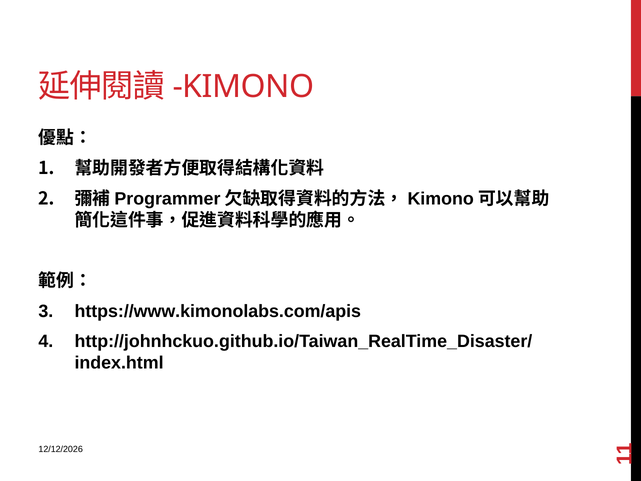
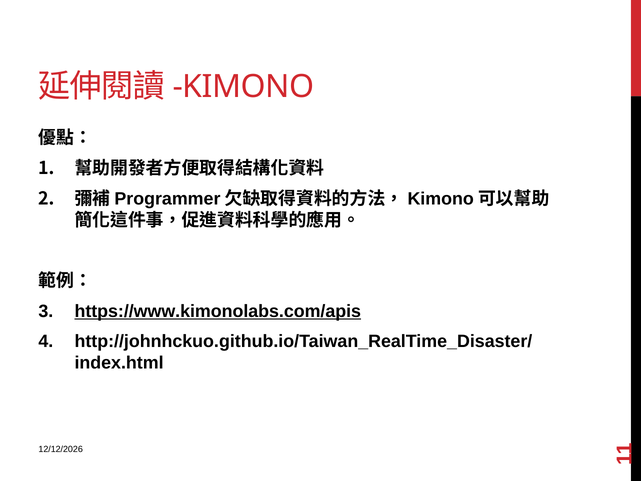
https://www.kimonolabs.com/apis underline: none -> present
